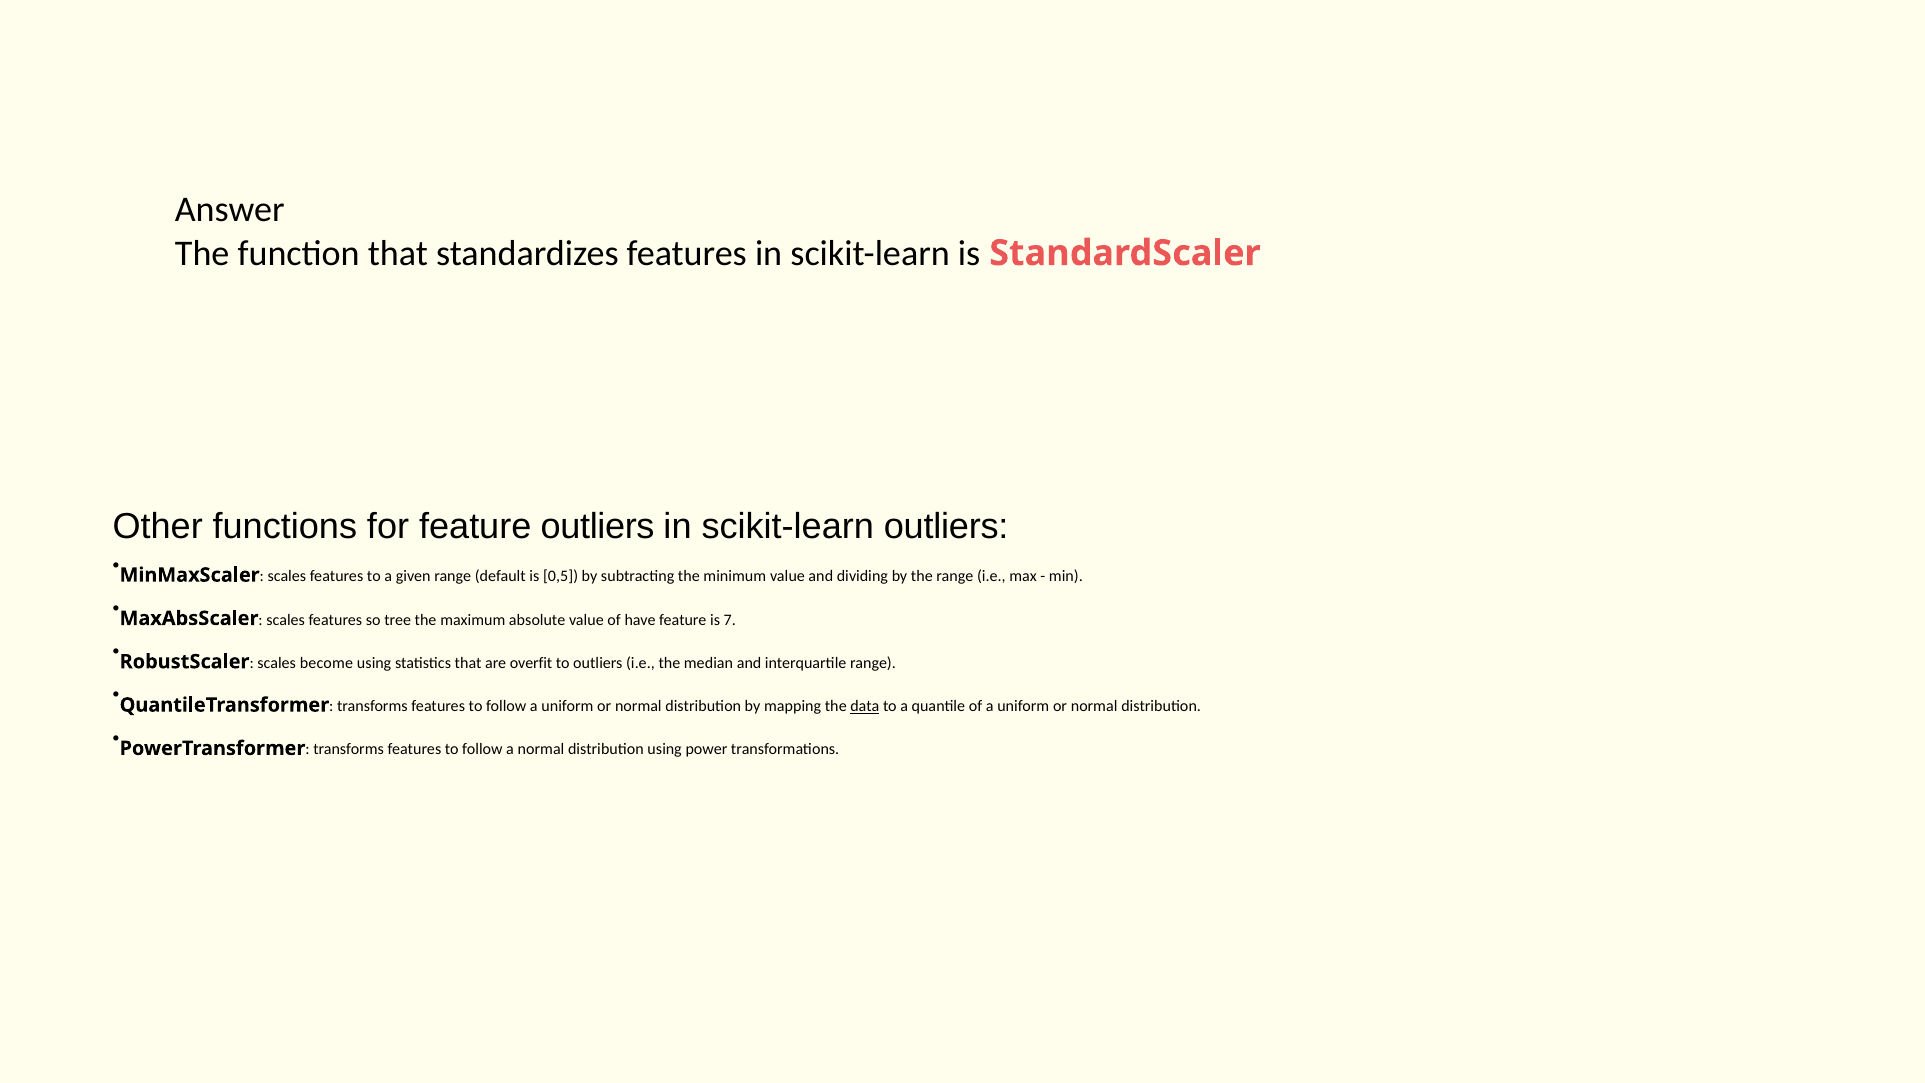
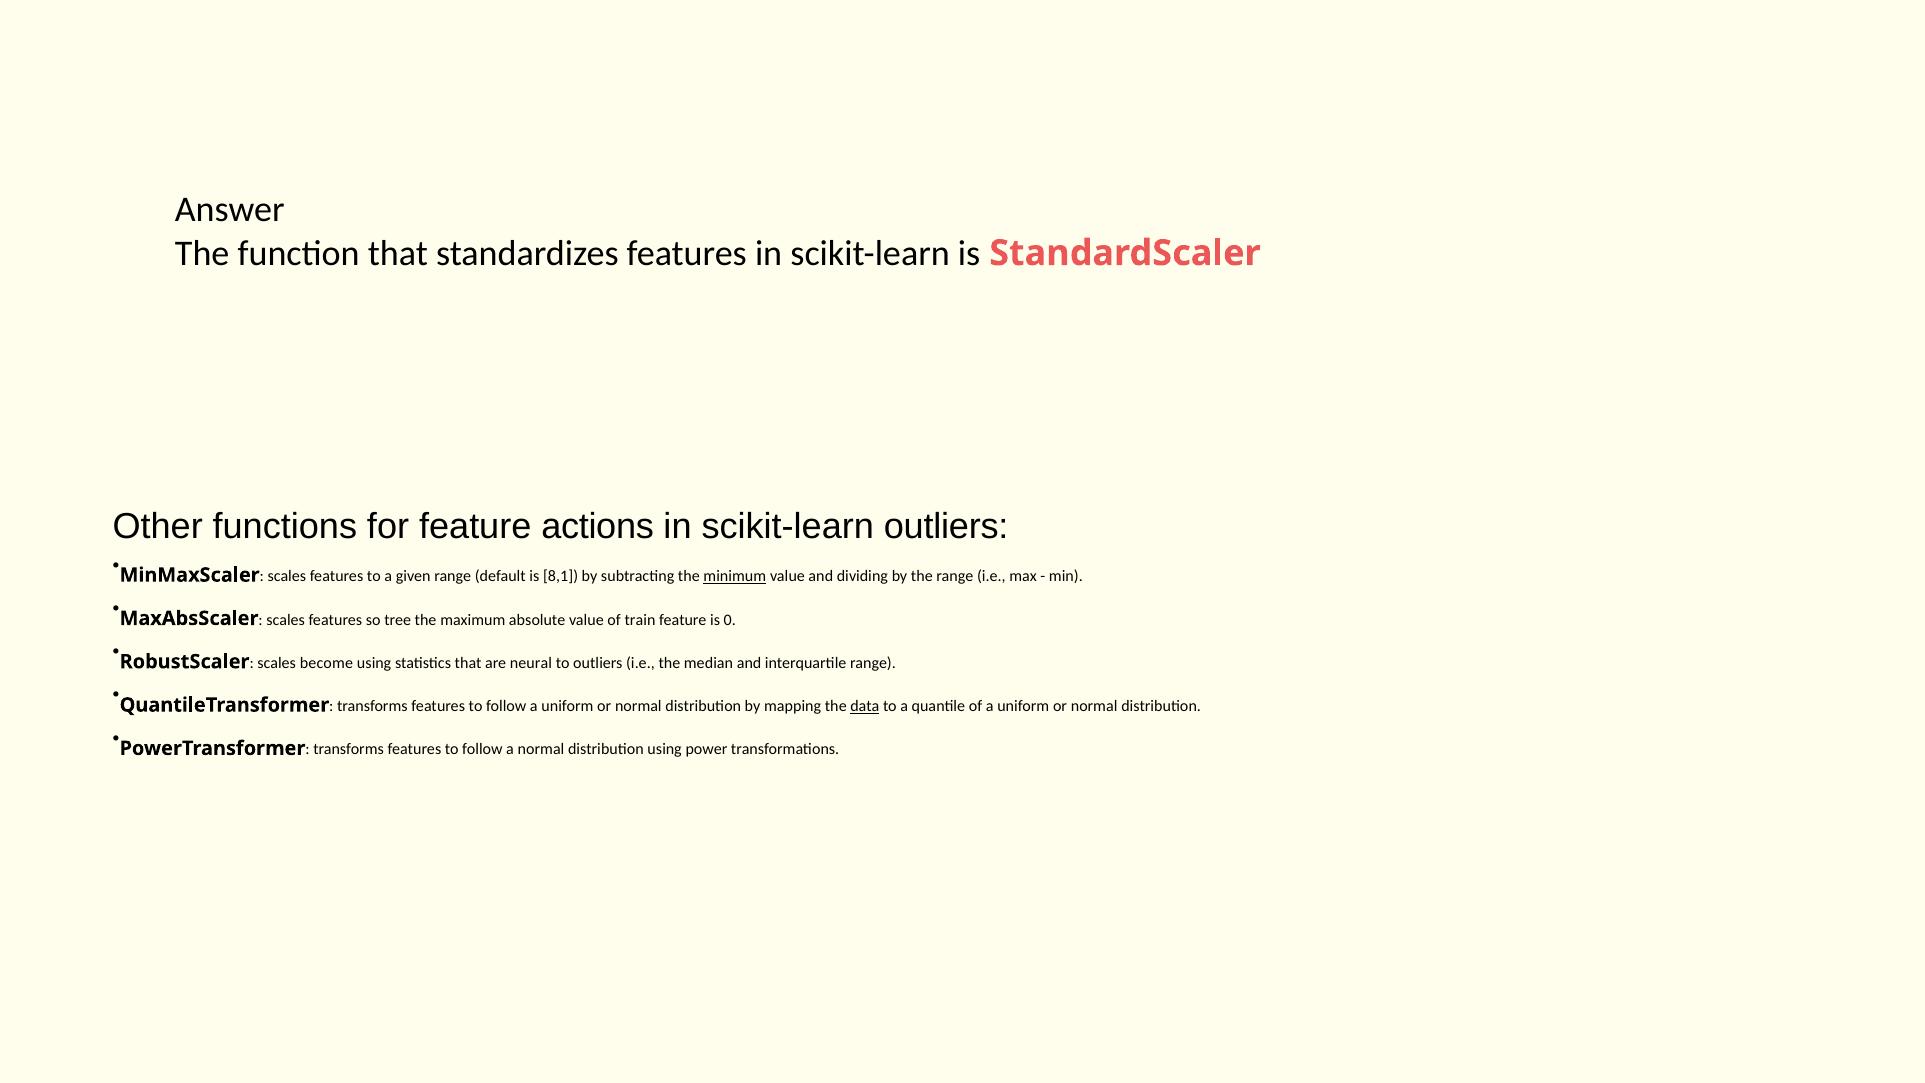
feature outliers: outliers -> actions
0,5: 0,5 -> 8,1
minimum underline: none -> present
have: have -> train
7: 7 -> 0
overfit: overfit -> neural
